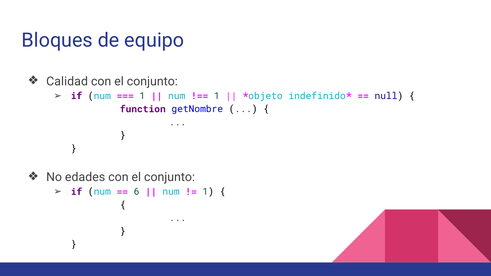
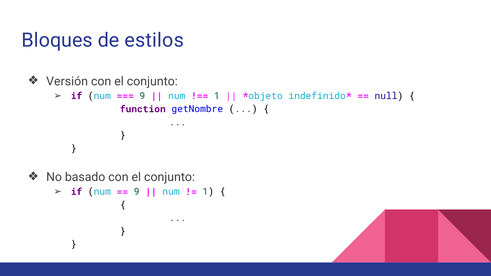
equipo: equipo -> estilos
Calidad: Calidad -> Versión
1 at (142, 96): 1 -> 9
edades: edades -> basado
6 at (137, 192): 6 -> 9
